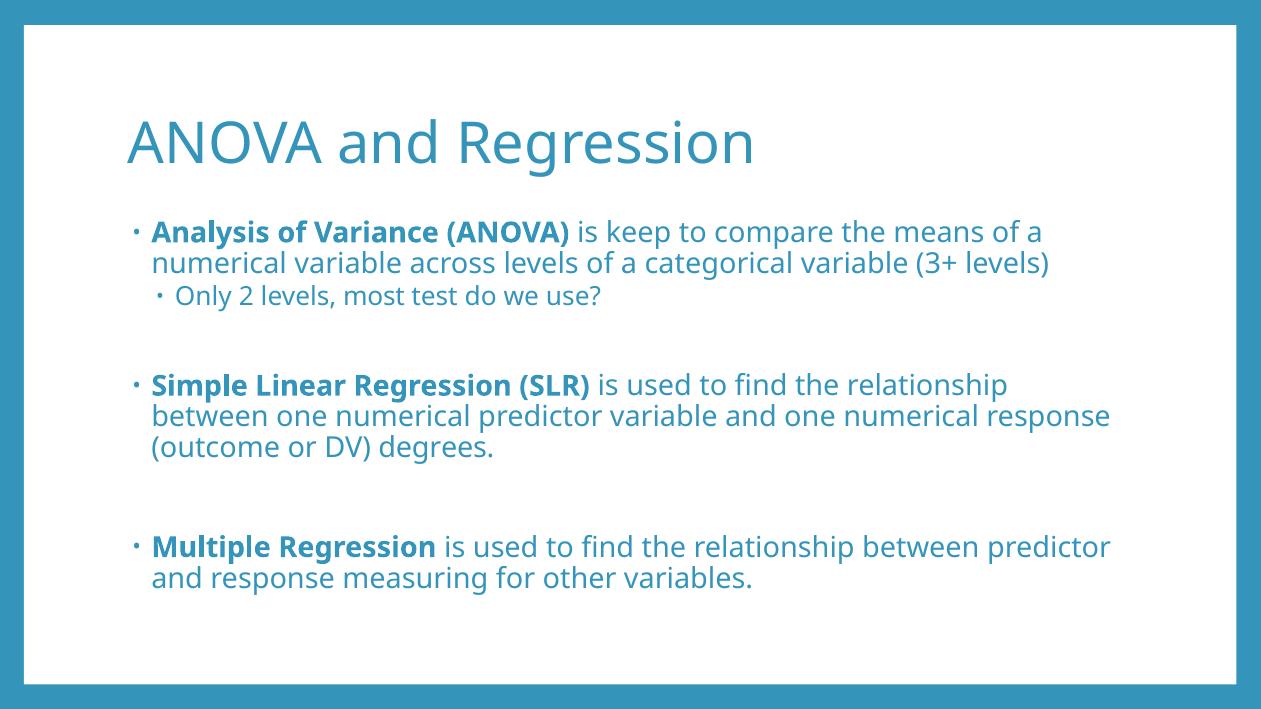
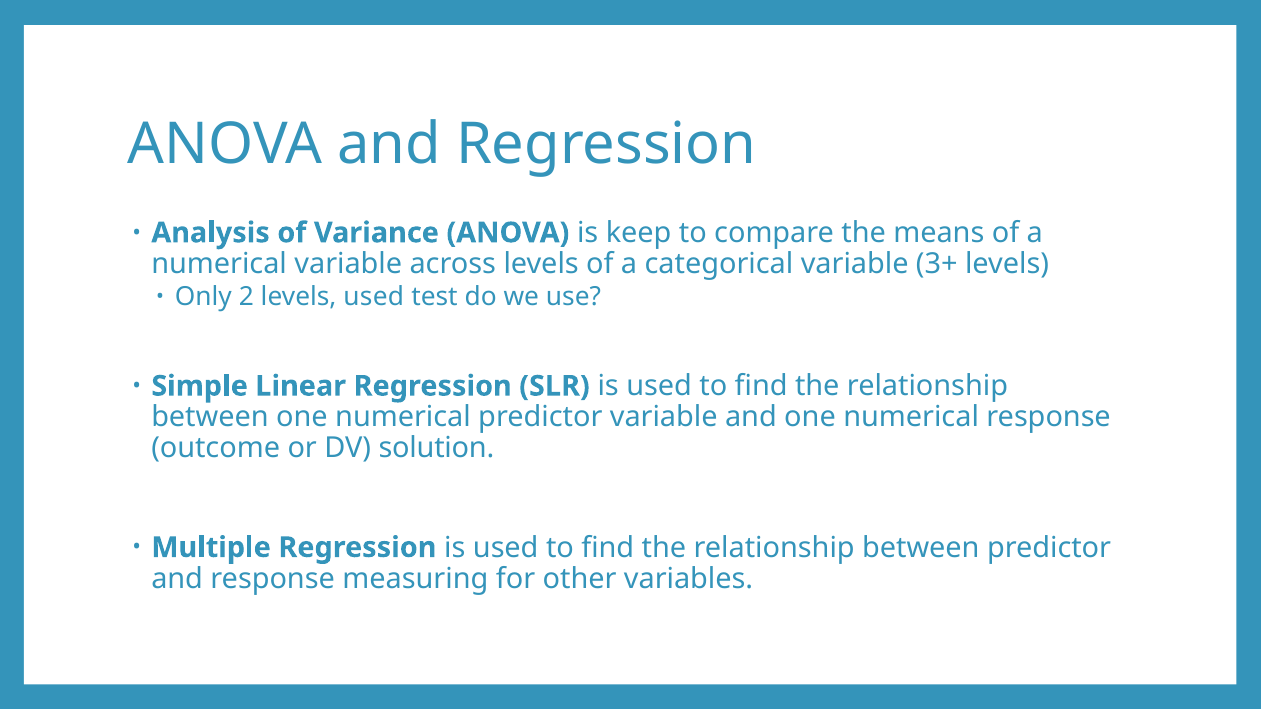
levels most: most -> used
degrees: degrees -> solution
